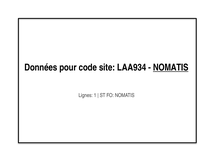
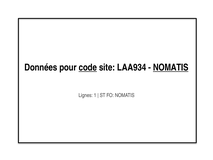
code underline: none -> present
